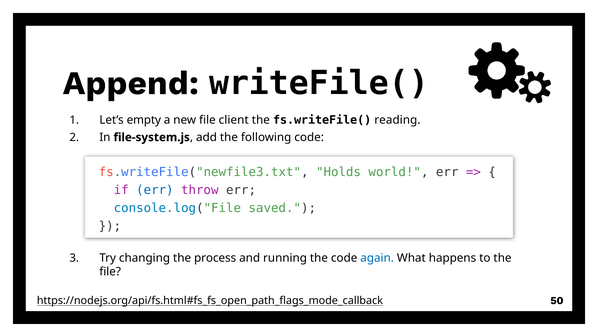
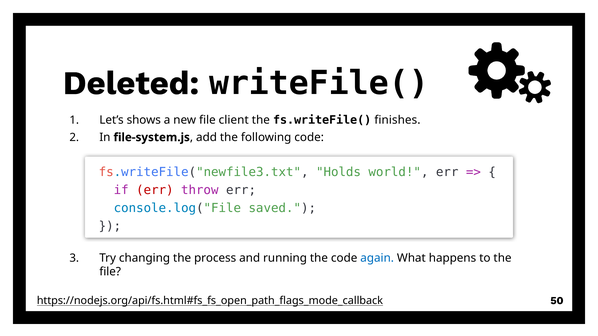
Append: Append -> Deleted
empty: empty -> shows
reading: reading -> finishes
err at (155, 190) colour: blue -> red
